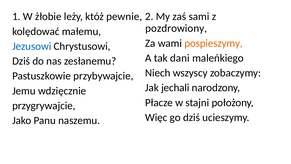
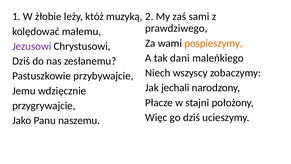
pewnie: pewnie -> muzyką
pozdrowiony: pozdrowiony -> prawdziwego
Jezusowi colour: blue -> purple
